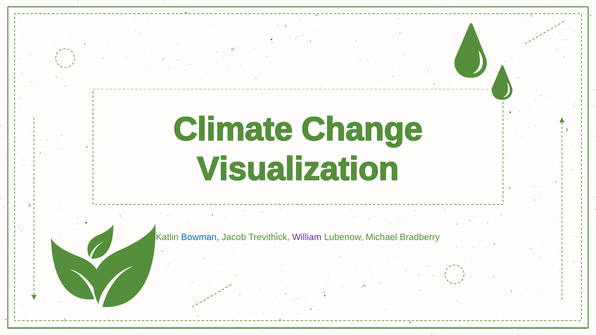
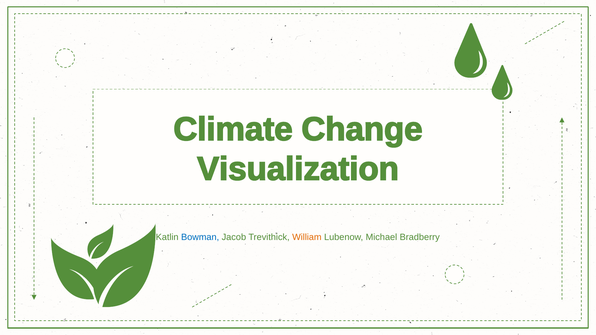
William colour: purple -> orange
